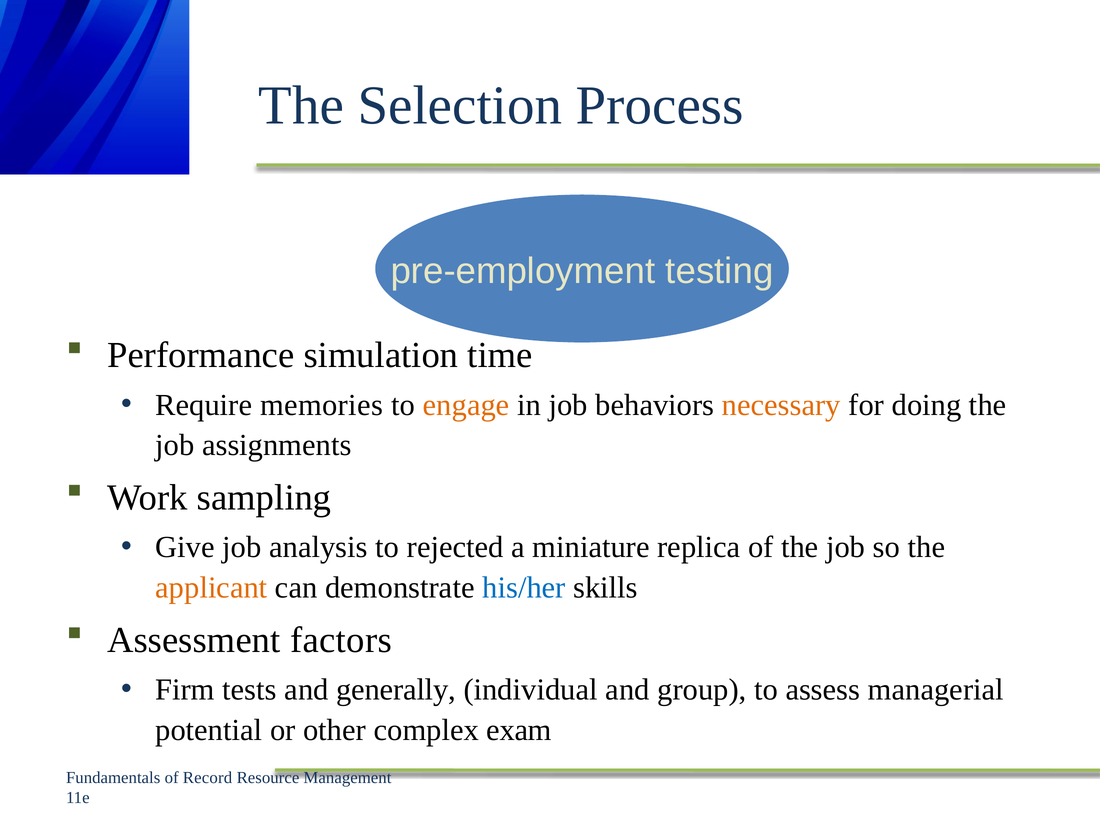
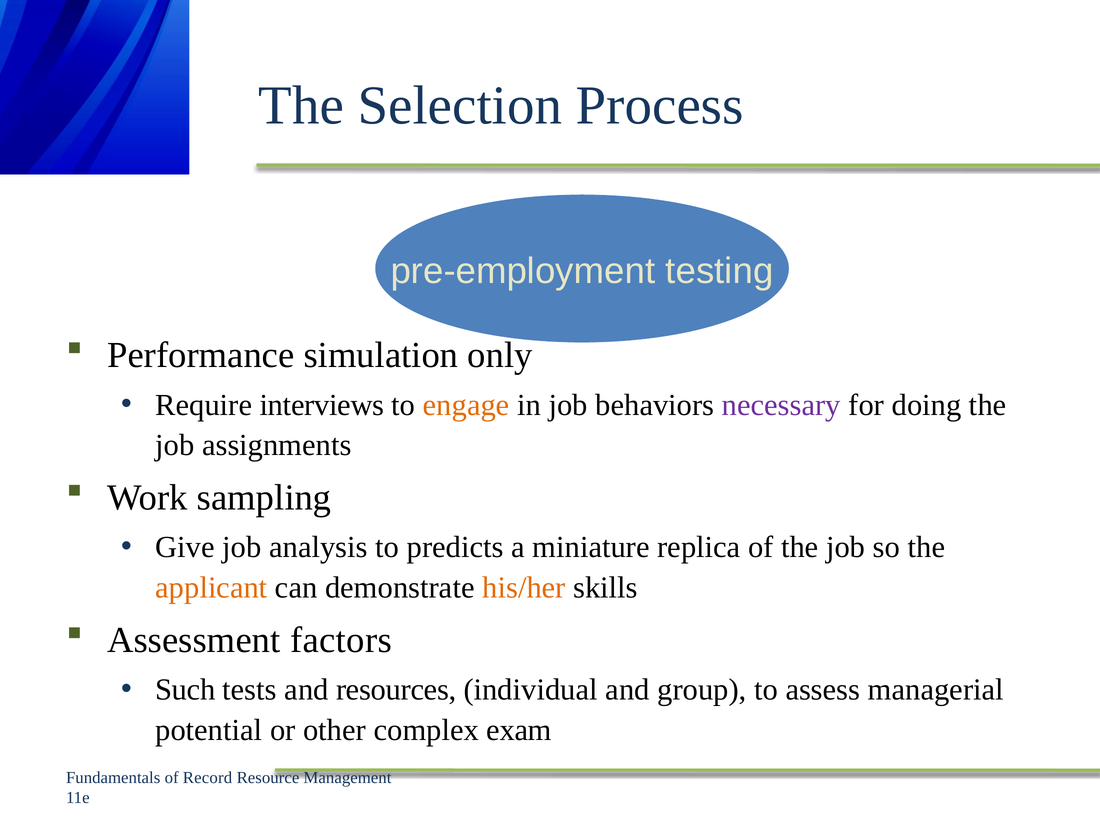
time: time -> only
memories: memories -> interviews
necessary colour: orange -> purple
rejected: rejected -> predicts
his/her colour: blue -> orange
Firm: Firm -> Such
generally: generally -> resources
